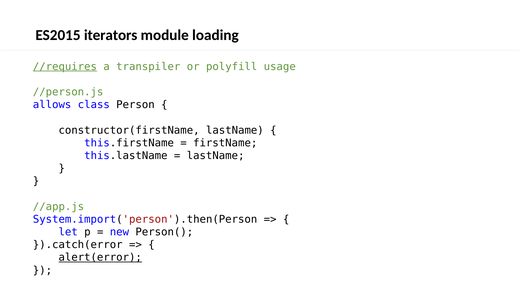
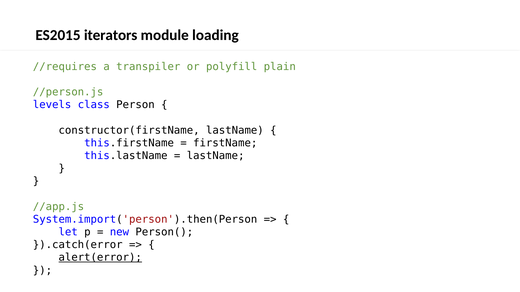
//requires underline: present -> none
usage: usage -> plain
allows: allows -> levels
